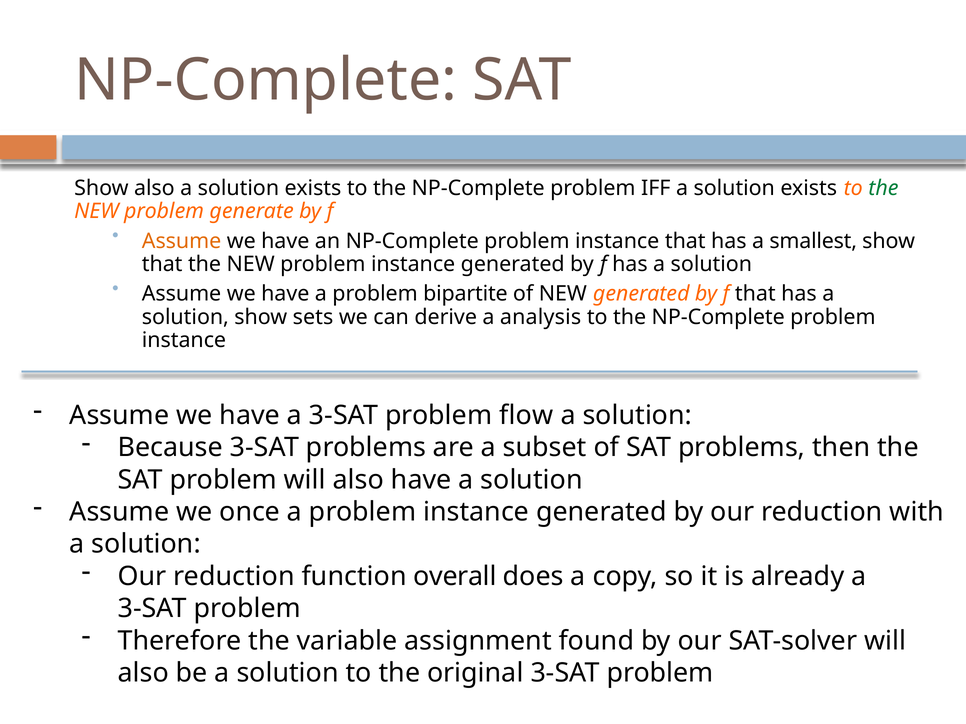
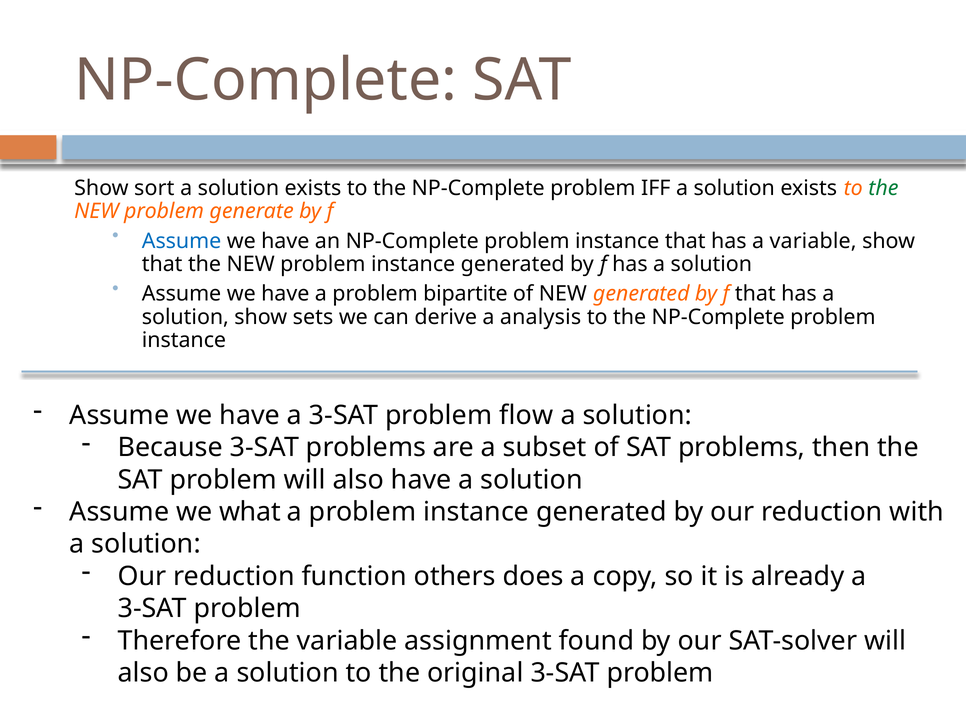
Show also: also -> sort
Assume at (182, 241) colour: orange -> blue
a smallest: smallest -> variable
once: once -> what
overall: overall -> others
